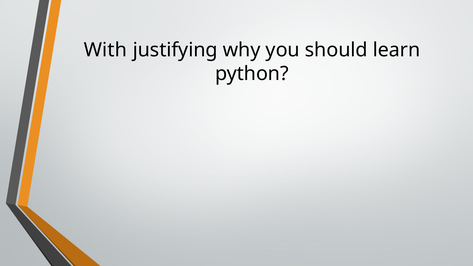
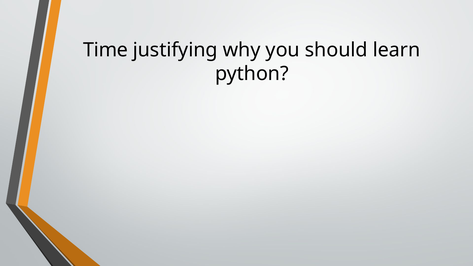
With: With -> Time
